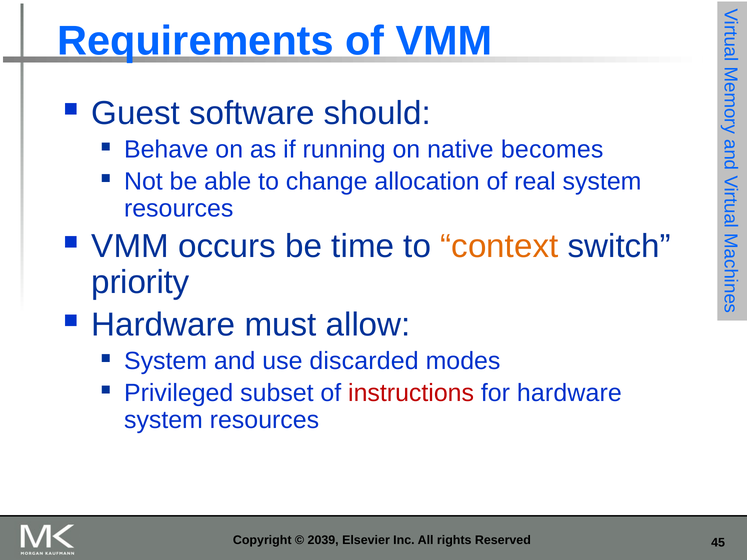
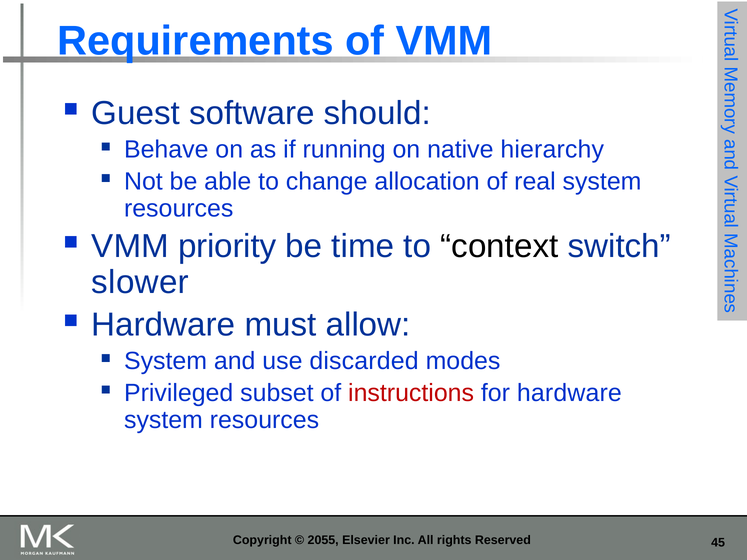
becomes: becomes -> hierarchy
occurs: occurs -> priority
context colour: orange -> black
priority: priority -> slower
2039: 2039 -> 2055
